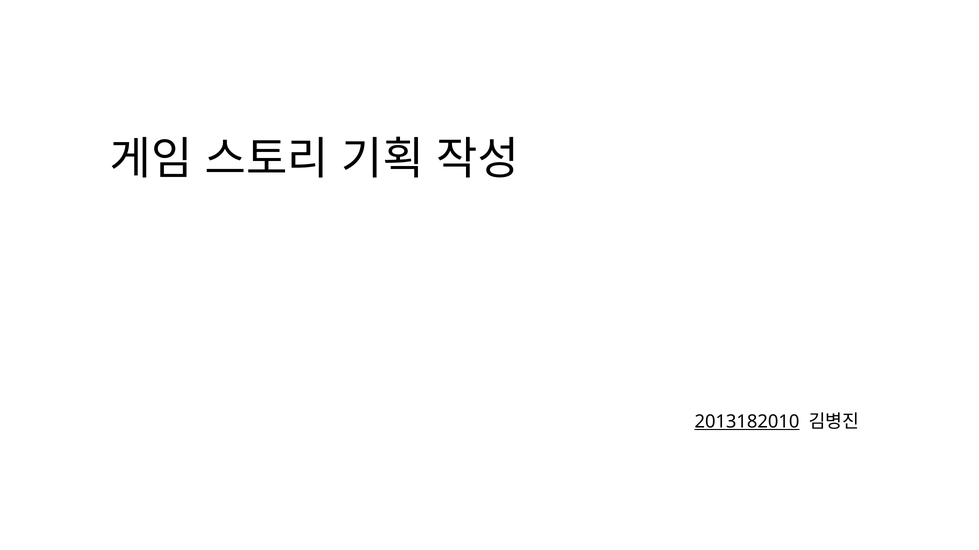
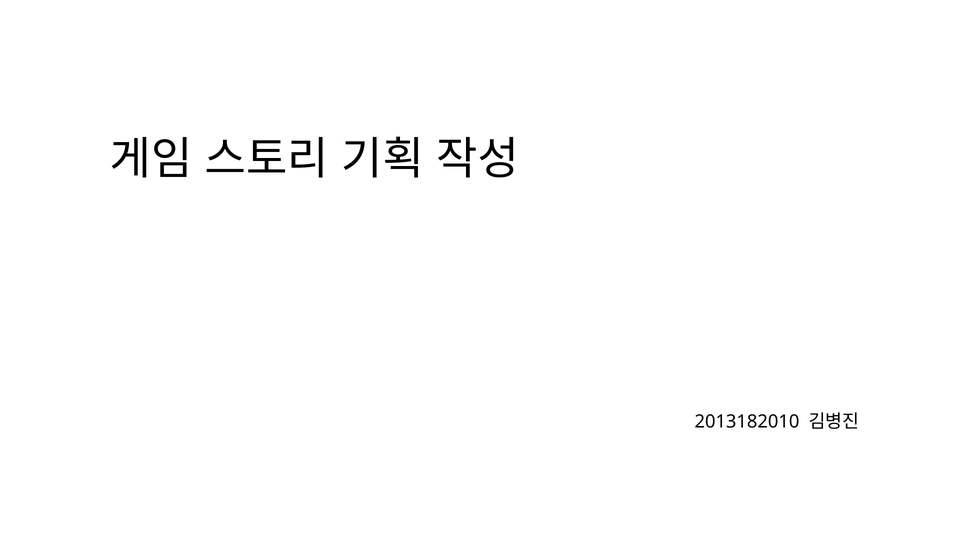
2013182010 underline: present -> none
